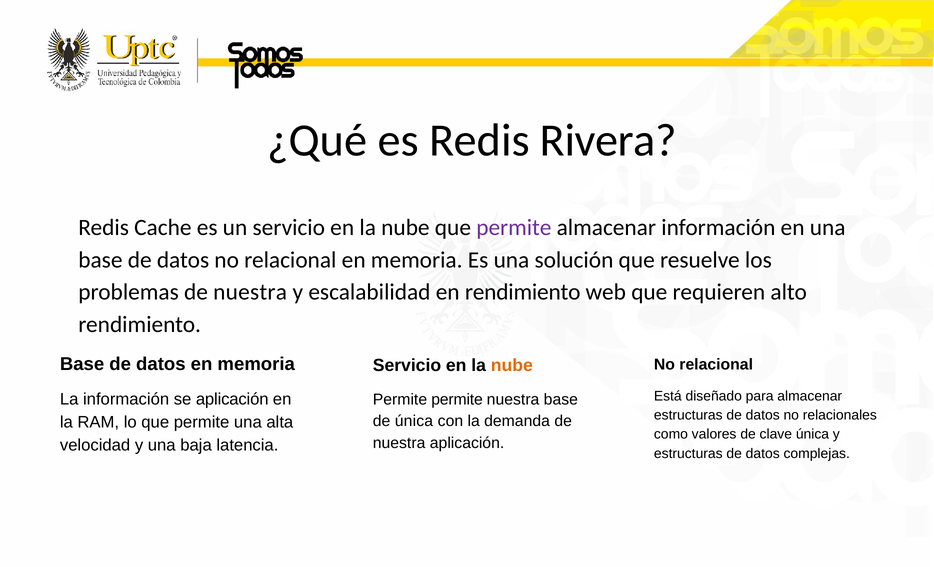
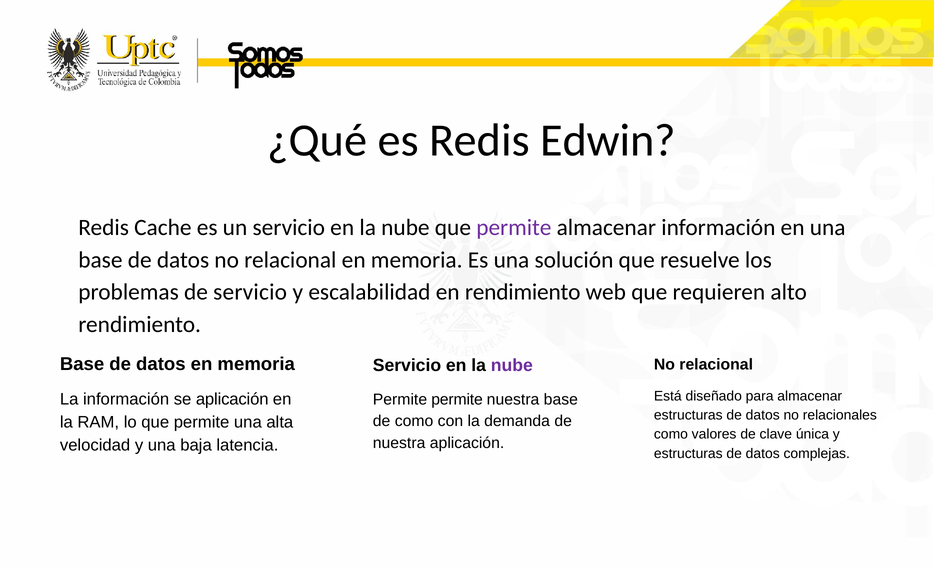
Rivera: Rivera -> Edwin
problemas de nuestra: nuestra -> servicio
nube at (512, 366) colour: orange -> purple
de única: única -> como
